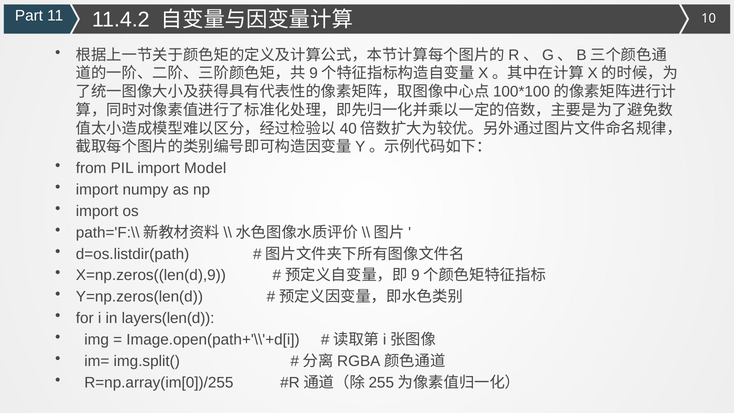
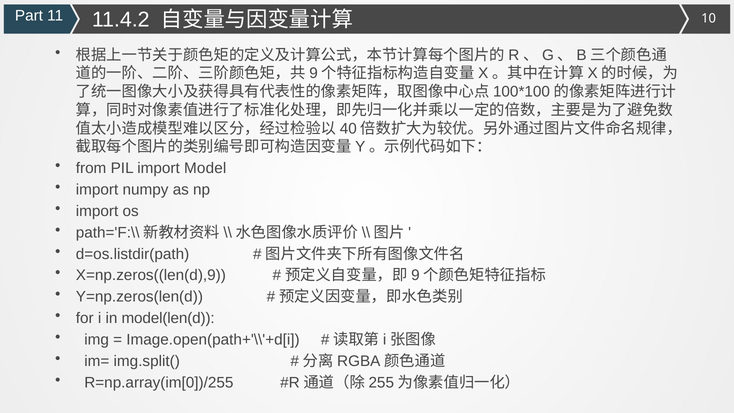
layers(len(d: layers(len(d -> model(len(d
